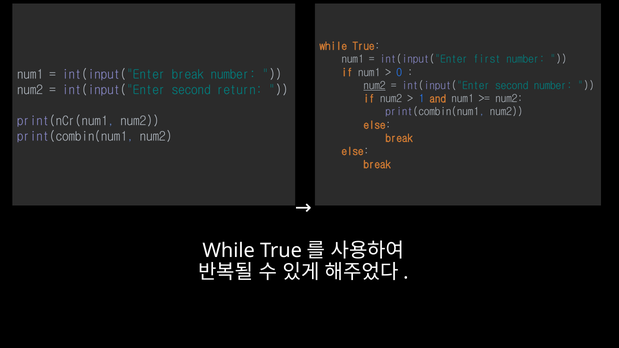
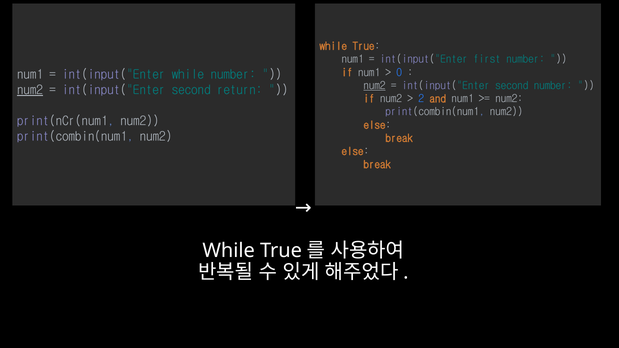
int(input("Enter break: break -> while
num2 at (30, 90) underline: none -> present
1: 1 -> 2
